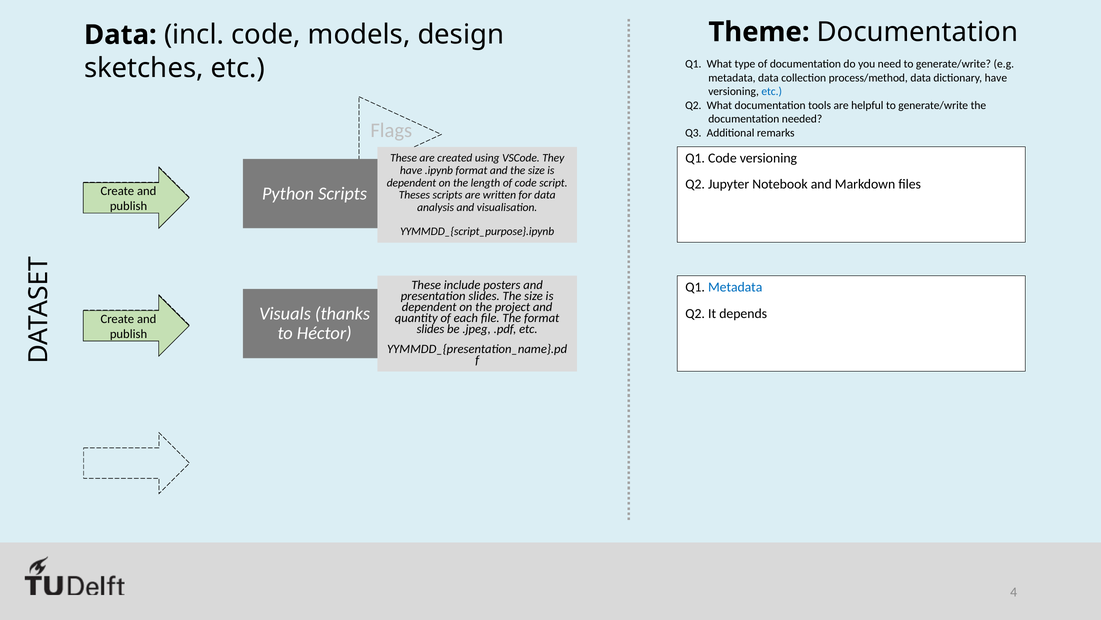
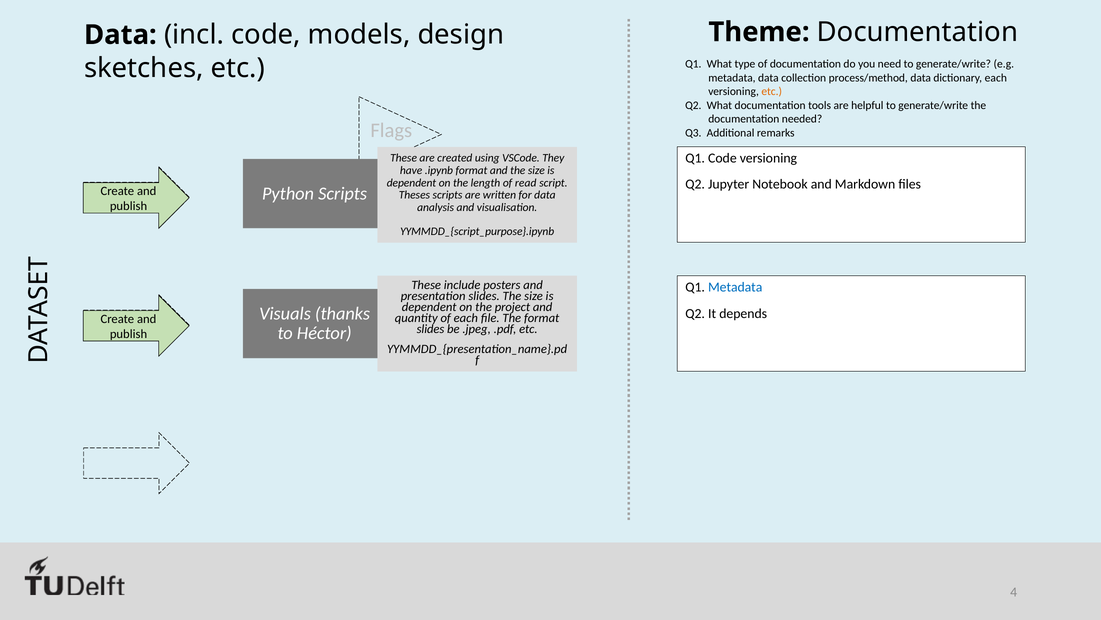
have at (996, 78): have -> each
etc at (772, 91) colour: blue -> orange
of code: code -> read
